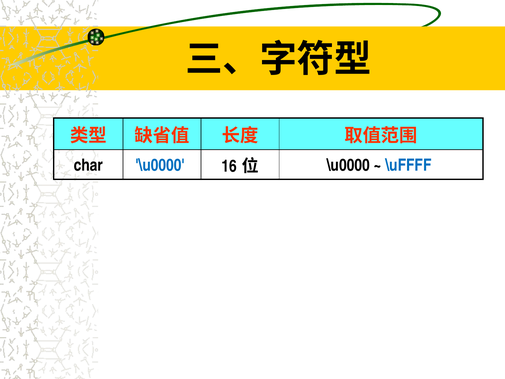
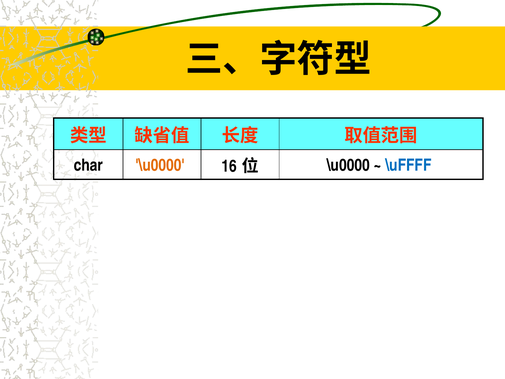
\u0000 at (160, 165) colour: blue -> orange
